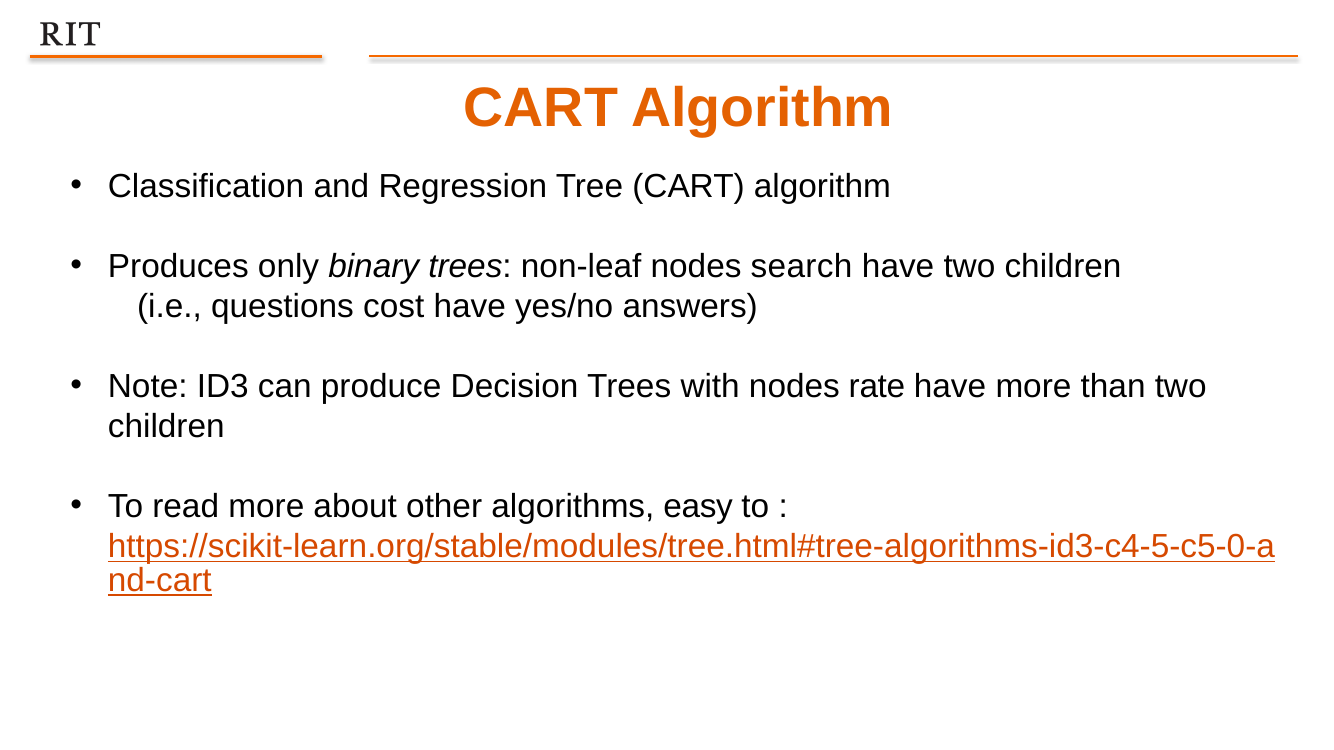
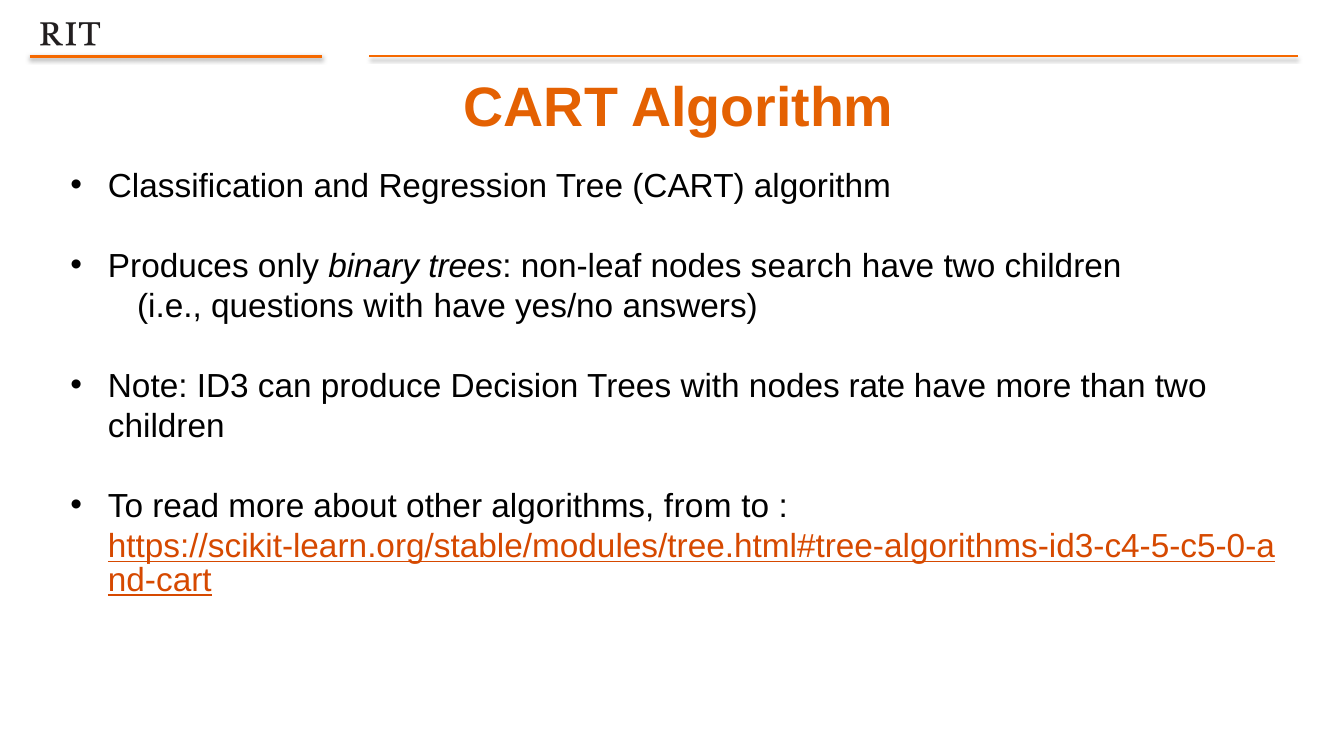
questions cost: cost -> with
easy: easy -> from
